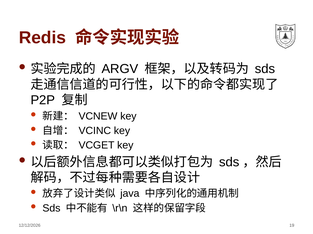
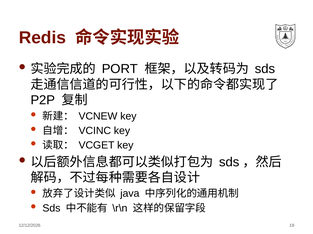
ARGV: ARGV -> PORT
